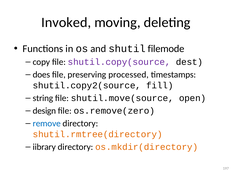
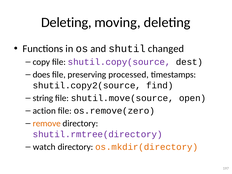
Invoked at (66, 22): Invoked -> Deleting
filemode: filemode -> changed
fill: fill -> find
design: design -> action
remove colour: blue -> orange
shutil.rmtree(directory colour: orange -> purple
iibrary: iibrary -> watch
